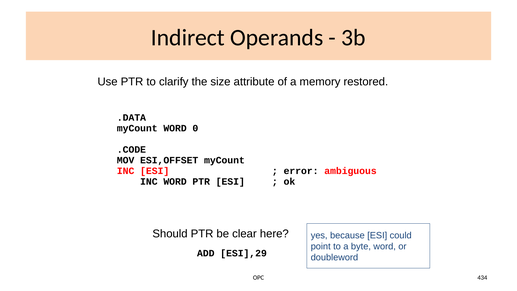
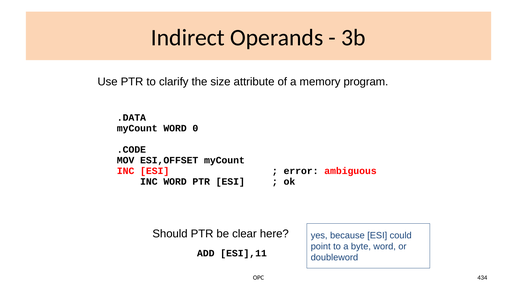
restored: restored -> program
ESI],29: ESI],29 -> ESI],11
